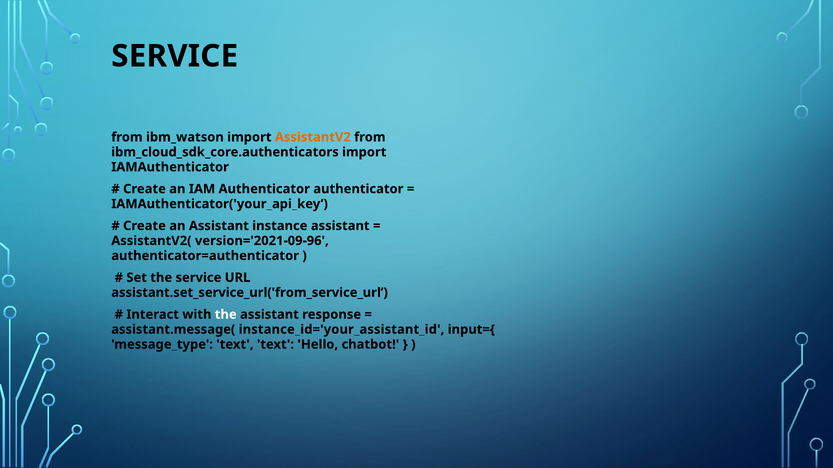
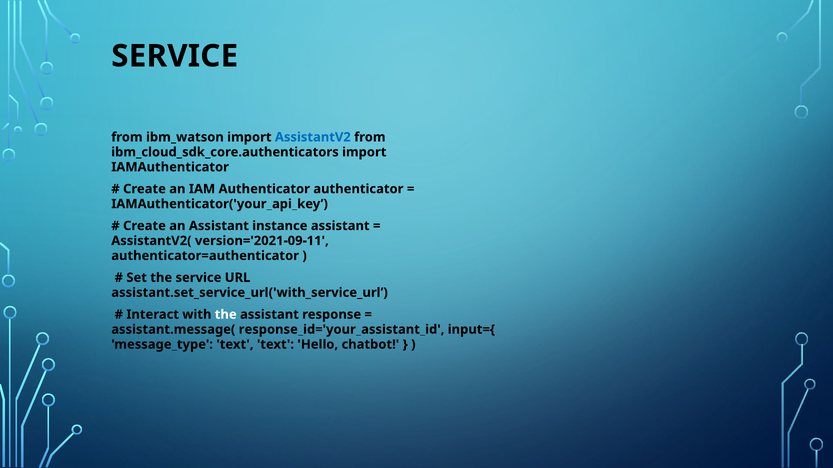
AssistantV2 colour: orange -> blue
version='2021-09-96: version='2021-09-96 -> version='2021-09-11
assistant.set_service_url('from_service_url: assistant.set_service_url('from_service_url -> assistant.set_service_url('with_service_url
instance_id='your_assistant_id: instance_id='your_assistant_id -> response_id='your_assistant_id
